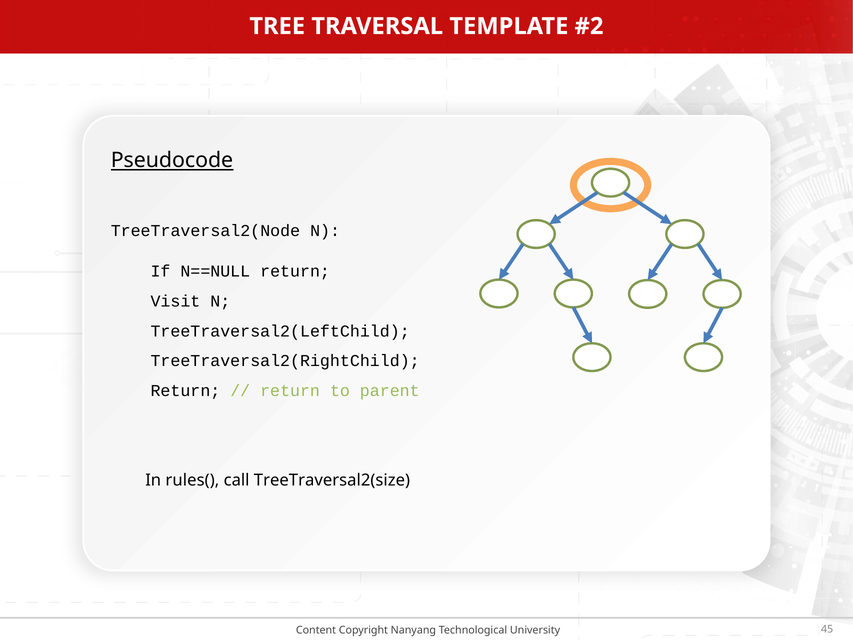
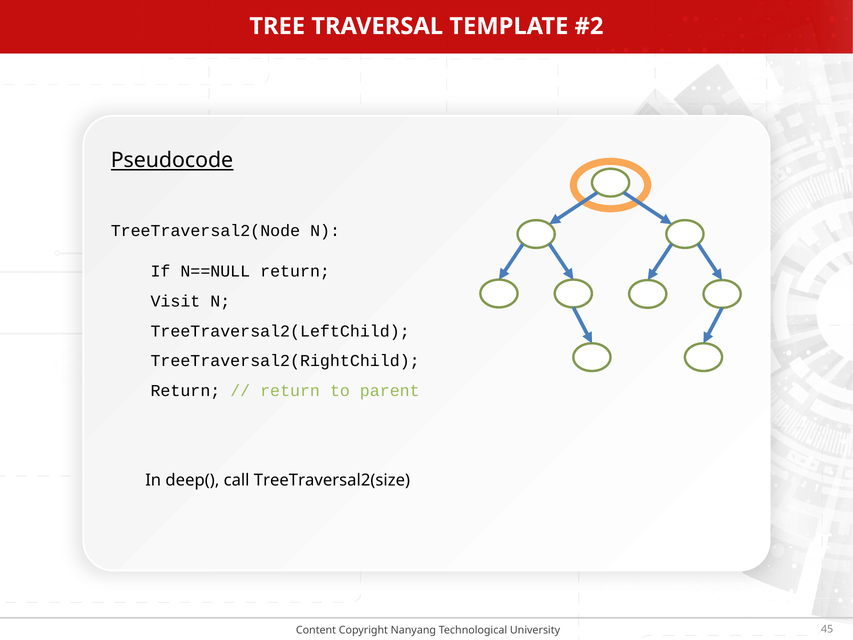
rules(: rules( -> deep(
